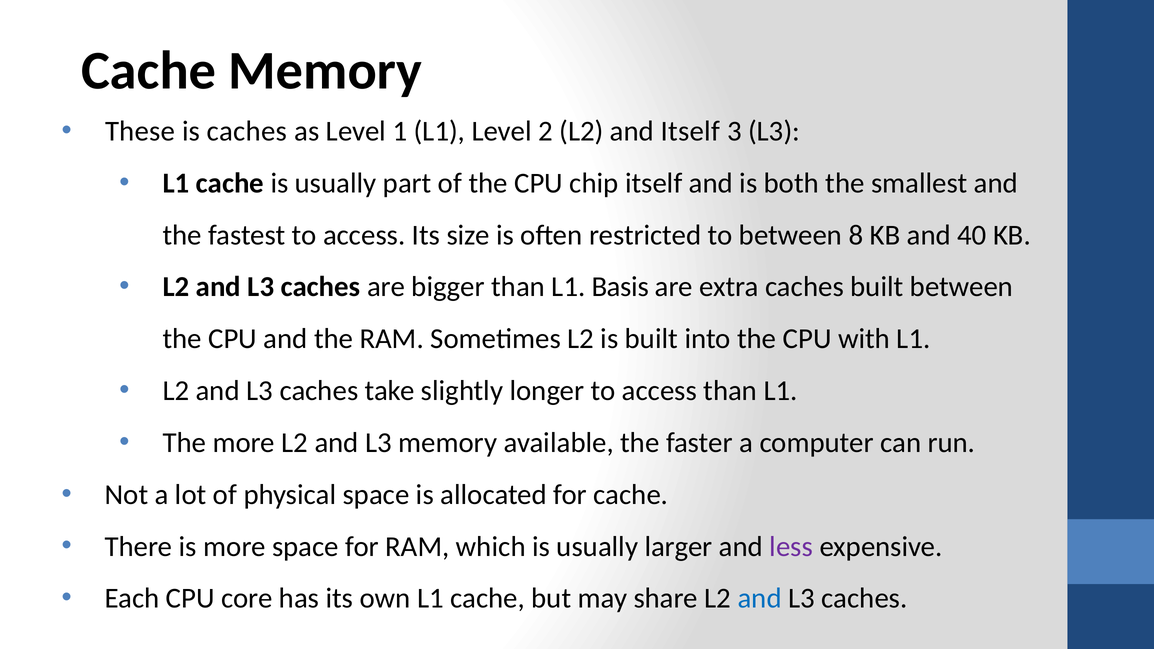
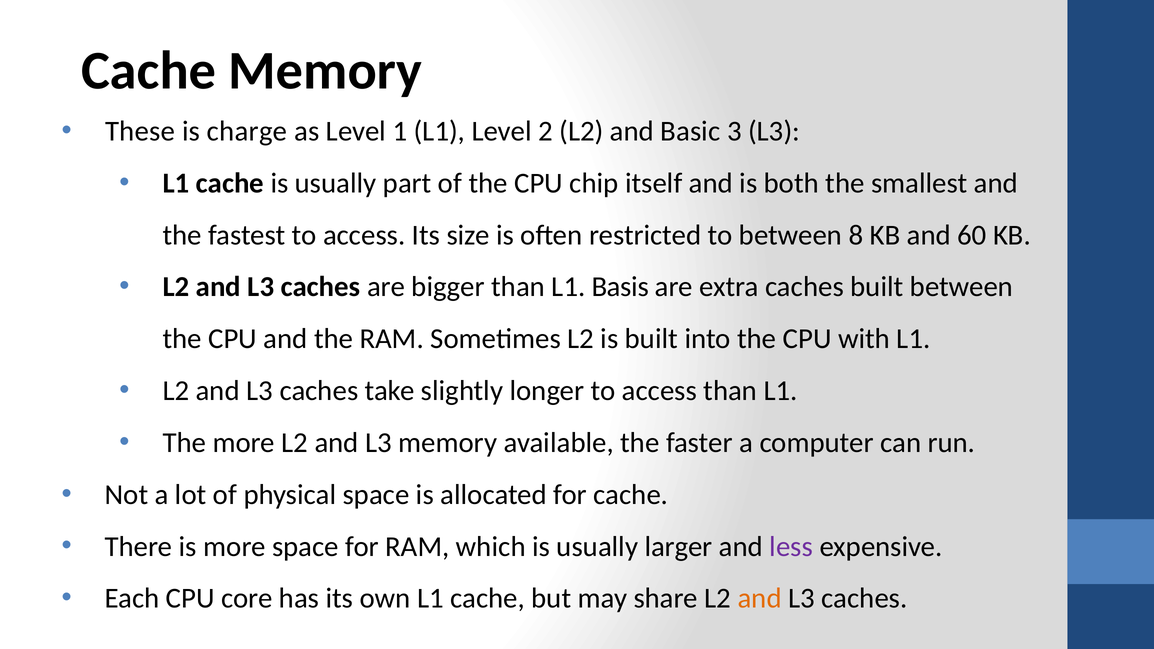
is caches: caches -> charge
and Itself: Itself -> Basic
40: 40 -> 60
and at (760, 599) colour: blue -> orange
